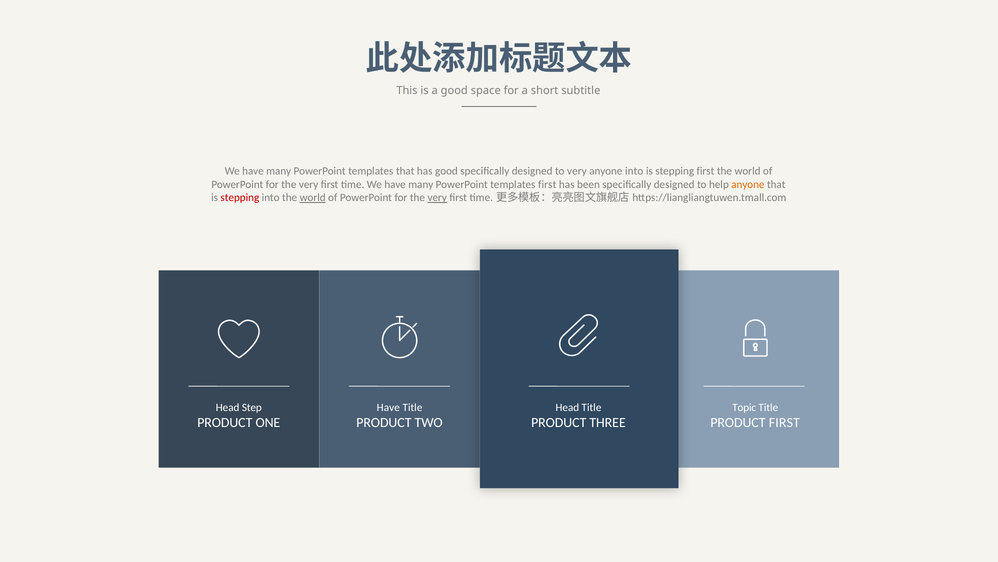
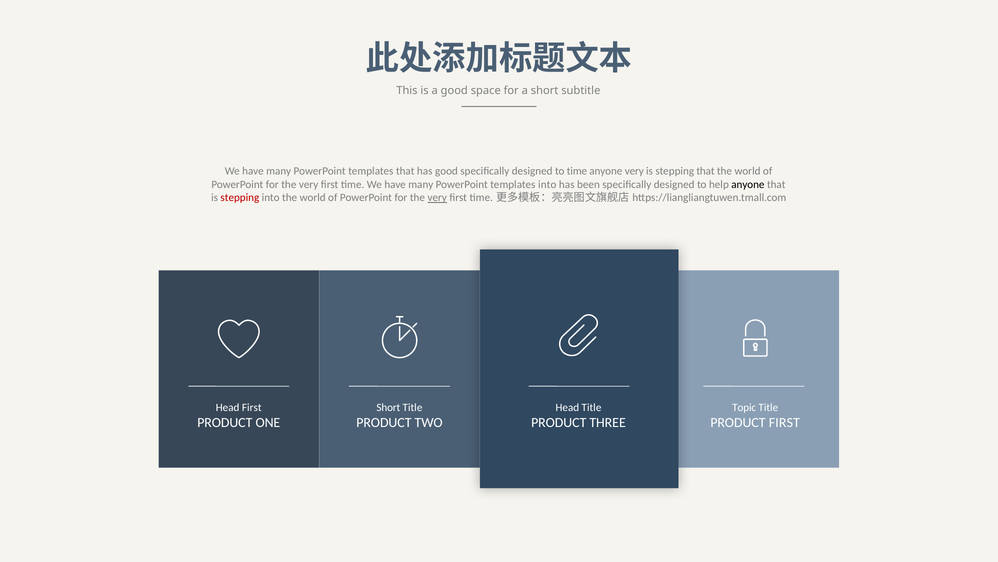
to very: very -> time
anyone into: into -> very
stepping first: first -> that
templates first: first -> into
anyone at (748, 184) colour: orange -> black
world at (313, 198) underline: present -> none
Head Step: Step -> First
Have at (388, 407): Have -> Short
